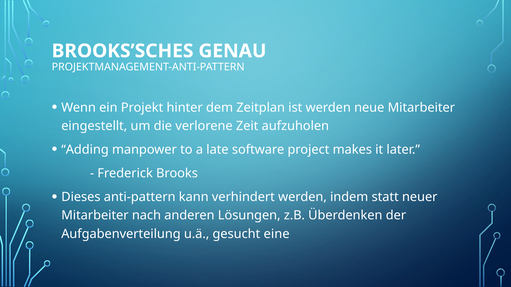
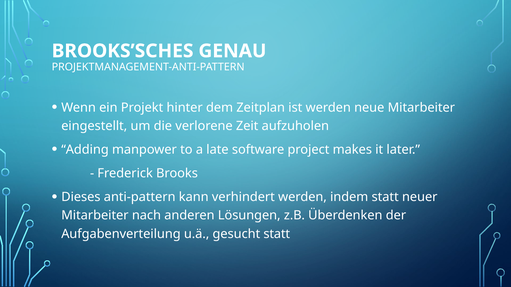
gesucht eine: eine -> statt
